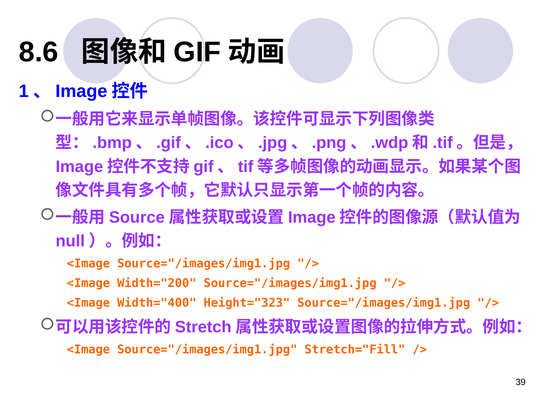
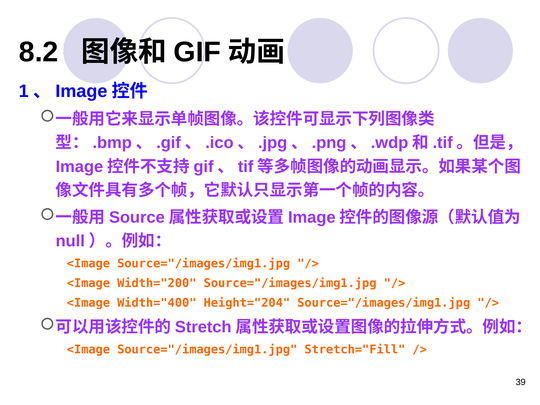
8.6: 8.6 -> 8.2
Height="323: Height="323 -> Height="204
